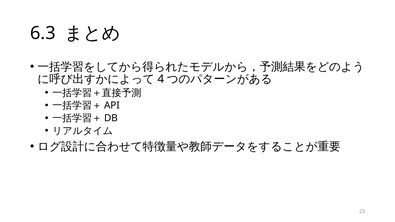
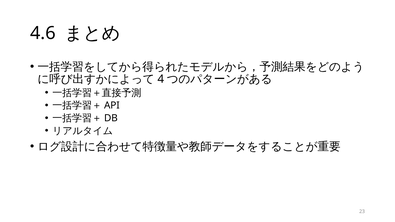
6.3: 6.3 -> 4.6
